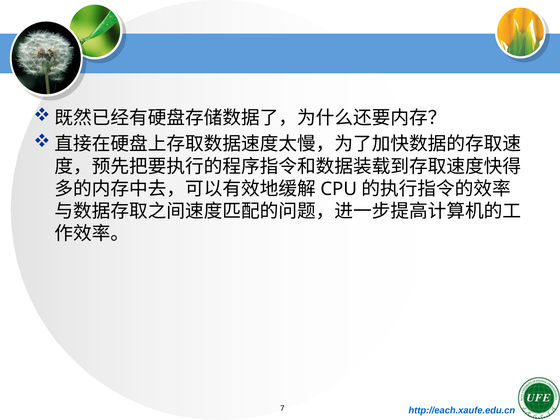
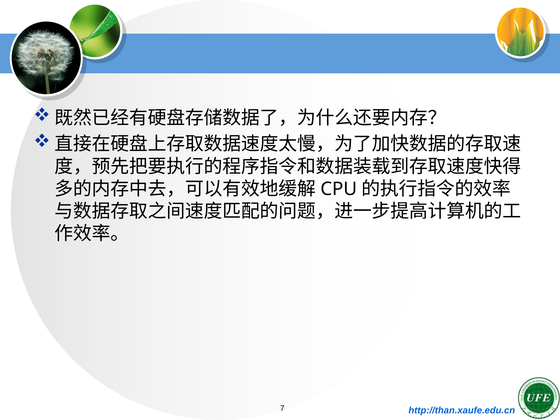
http://each.xaufe.edu.cn: http://each.xaufe.edu.cn -> http://than.xaufe.edu.cn
